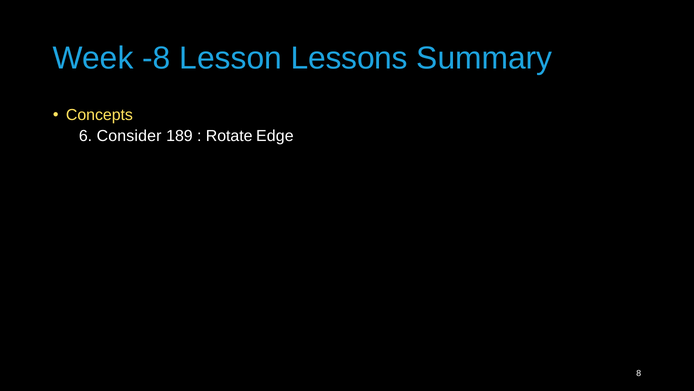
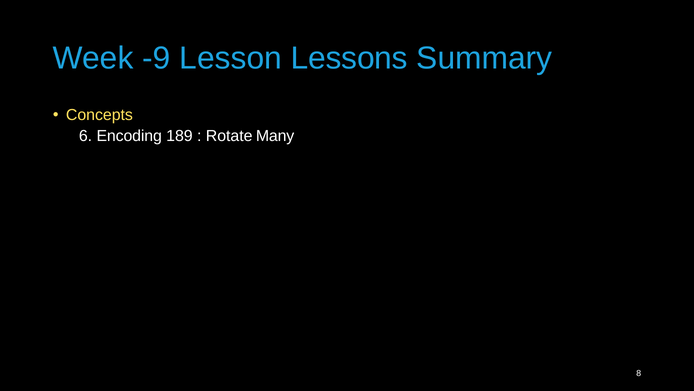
-8: -8 -> -9
Consider: Consider -> Encoding
Edge: Edge -> Many
